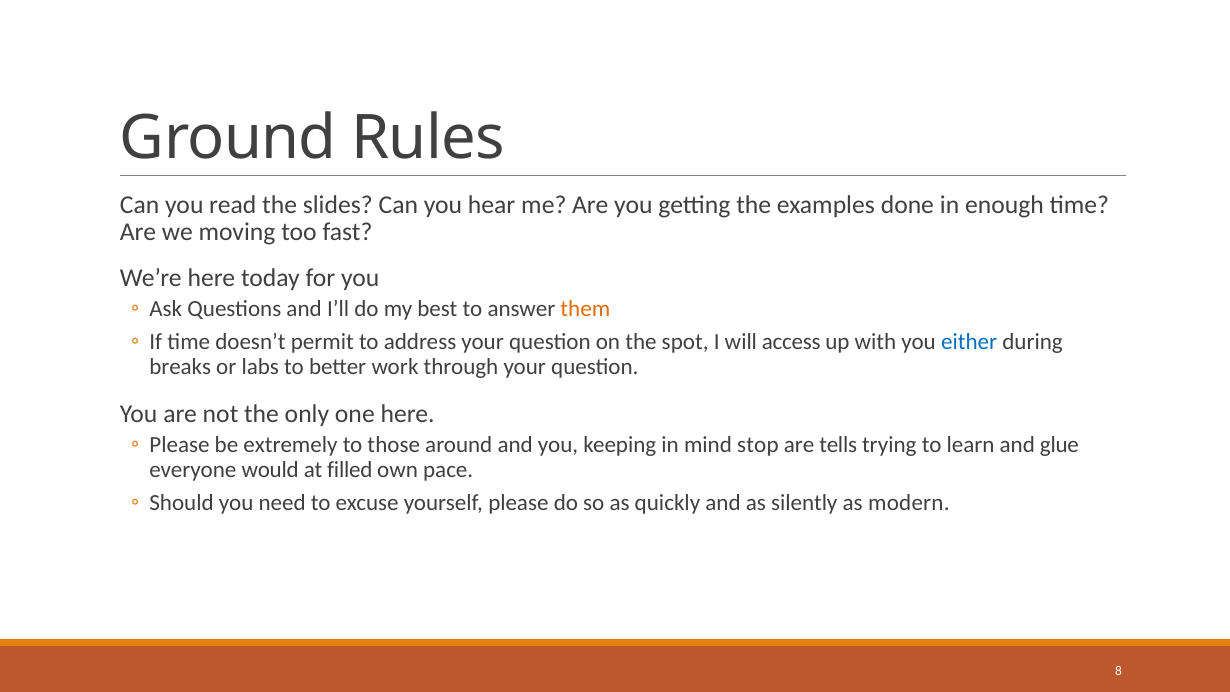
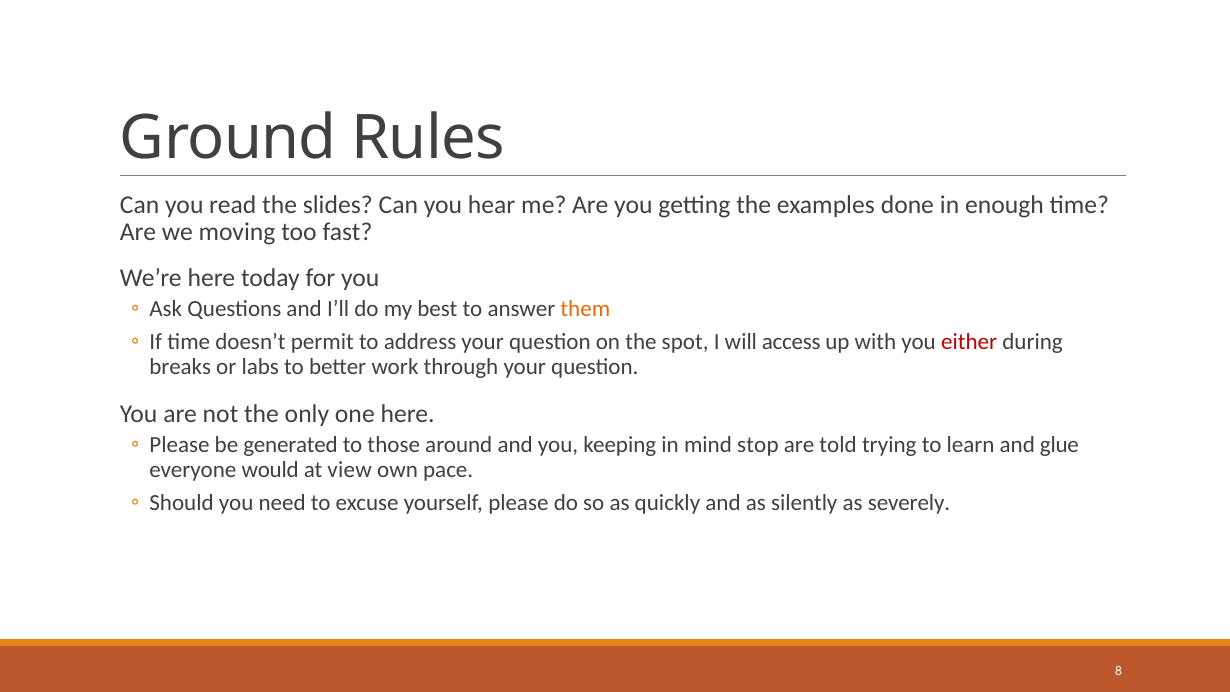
either colour: blue -> red
extremely: extremely -> generated
tells: tells -> told
filled: filled -> view
modern: modern -> severely
